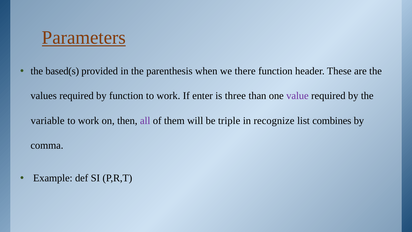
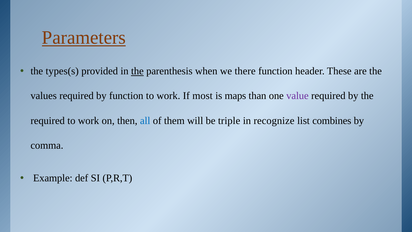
based(s: based(s -> types(s
the at (137, 71) underline: none -> present
enter: enter -> most
three: three -> maps
variable at (48, 121): variable -> required
all colour: purple -> blue
